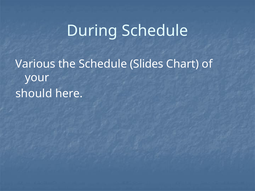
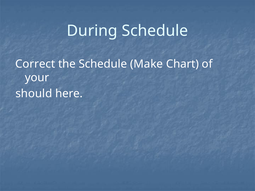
Various: Various -> Correct
Slides: Slides -> Make
